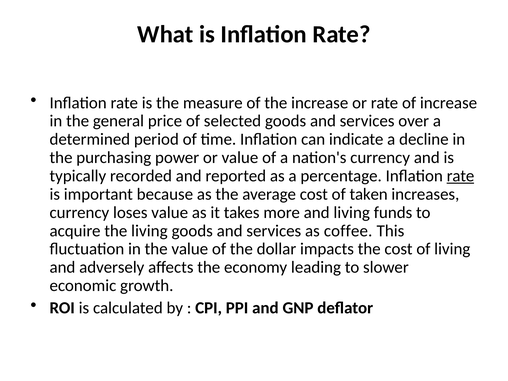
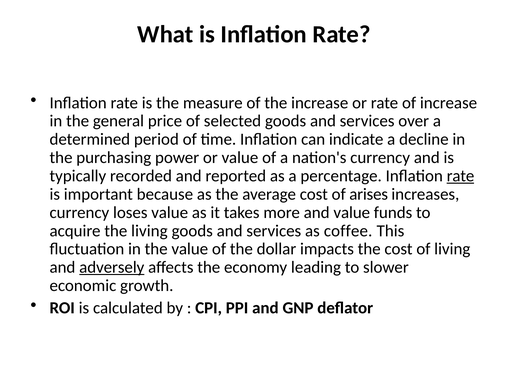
taken: taken -> arises
and living: living -> value
adversely underline: none -> present
